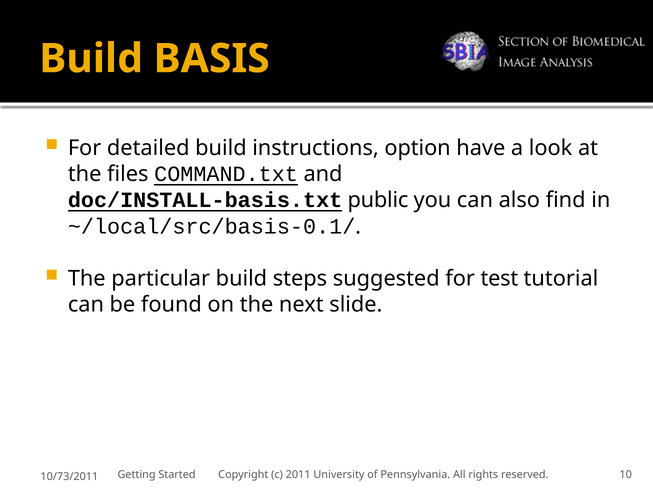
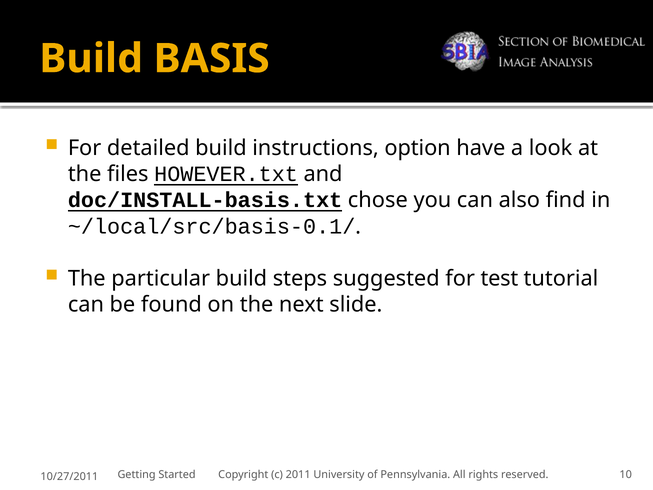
COMMAND.txt: COMMAND.txt -> HOWEVER.txt
public: public -> chose
10/73/2011: 10/73/2011 -> 10/27/2011
